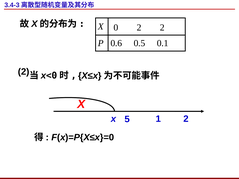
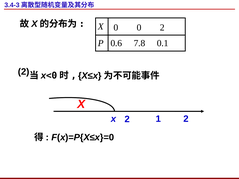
0 2: 2 -> 0
0.5: 0.5 -> 7.8
x 5: 5 -> 2
